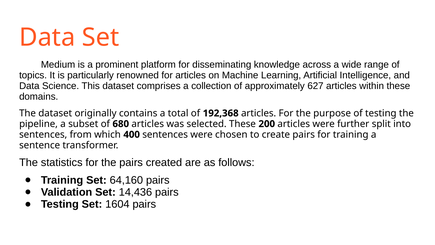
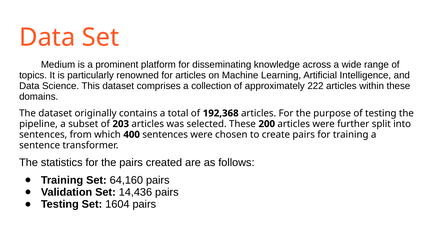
627: 627 -> 222
680: 680 -> 203
